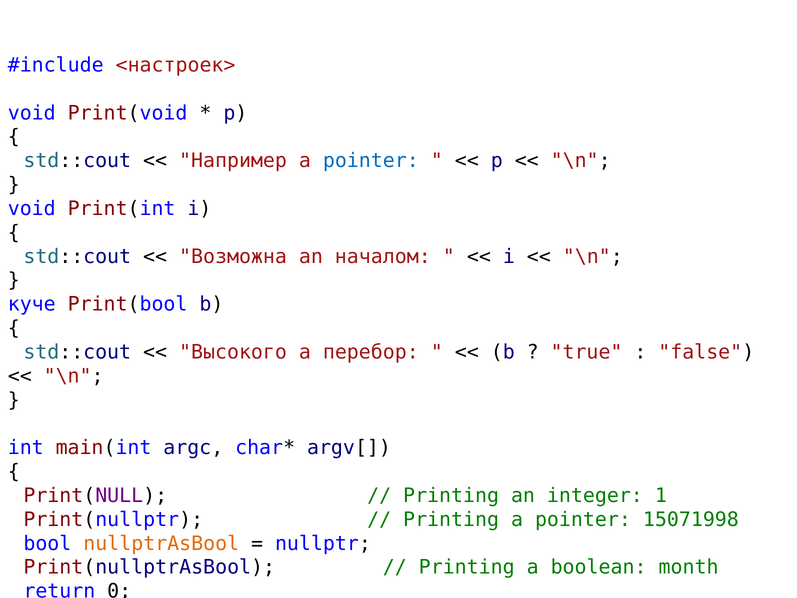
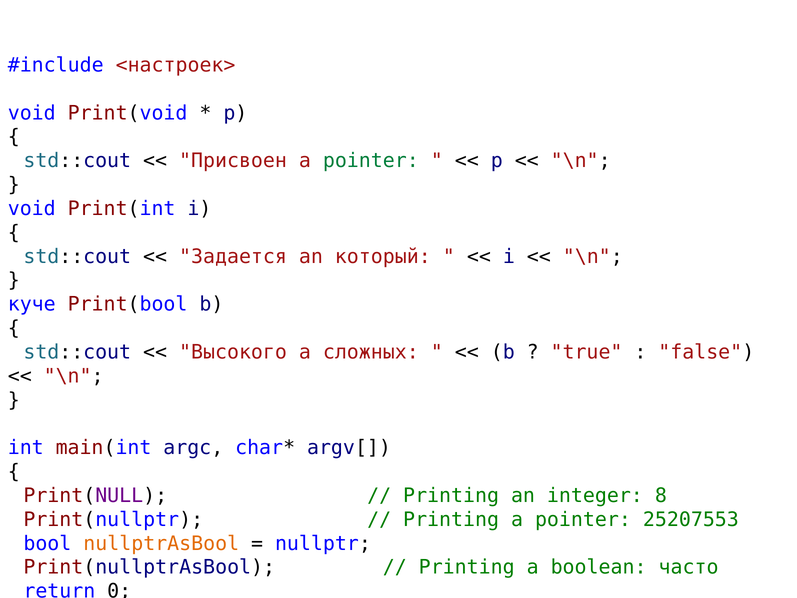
Например: Например -> Присвоен
pointer at (371, 161) colour: blue -> green
Возможна: Возможна -> Задается
началом: началом -> который
перебор: перебор -> сложных
1: 1 -> 8
15071998: 15071998 -> 25207553
month: month -> часто
